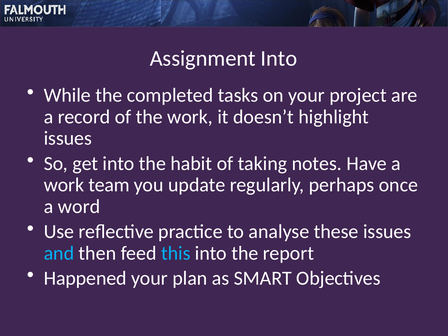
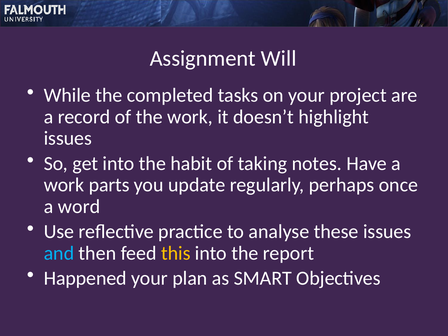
Assignment Into: Into -> Will
team: team -> parts
this colour: light blue -> yellow
